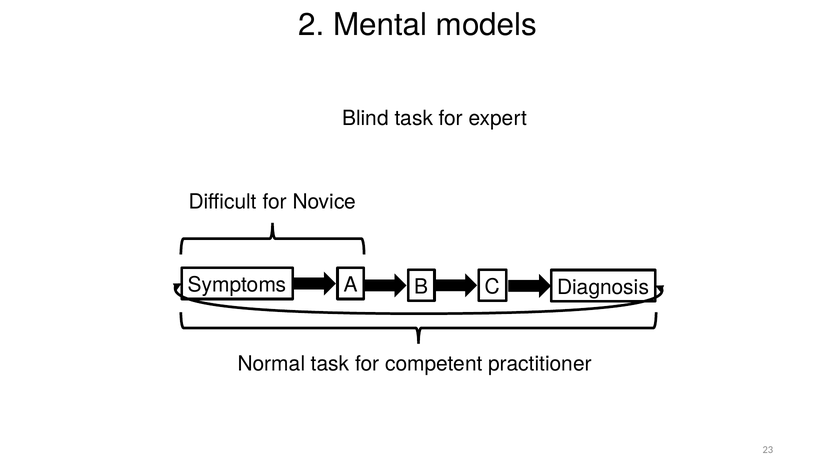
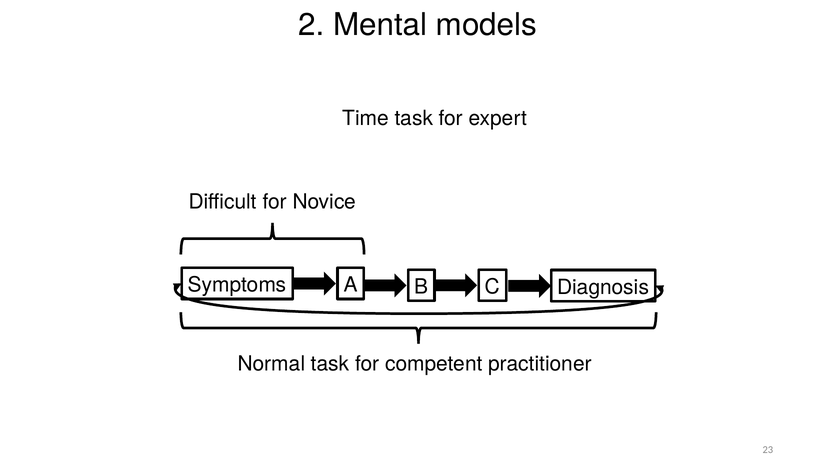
Blind: Blind -> Time
